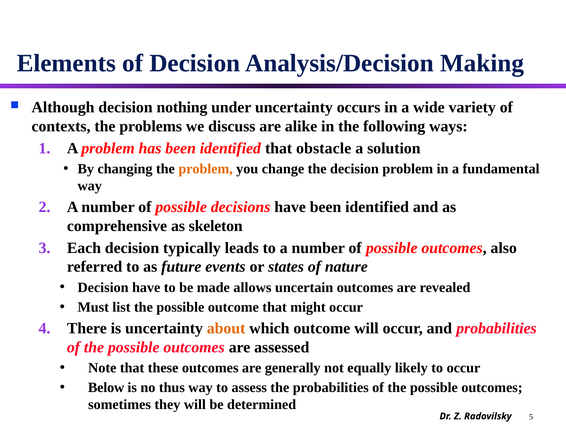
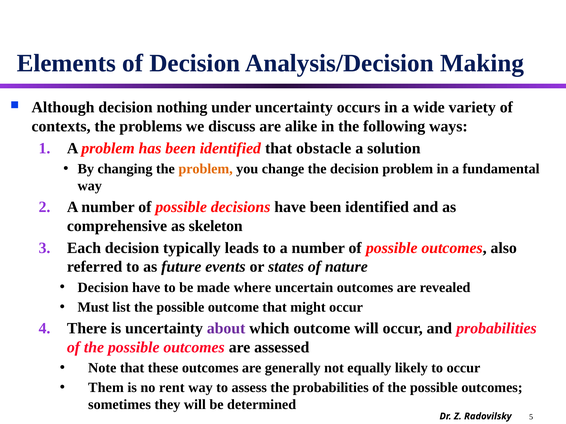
allows: allows -> where
about colour: orange -> purple
Below: Below -> Them
thus: thus -> rent
